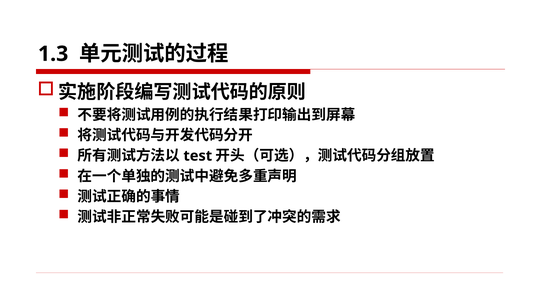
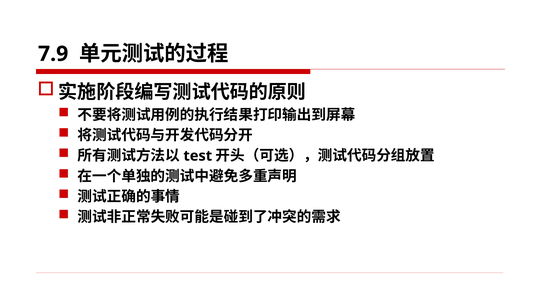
1.3: 1.3 -> 7.9
